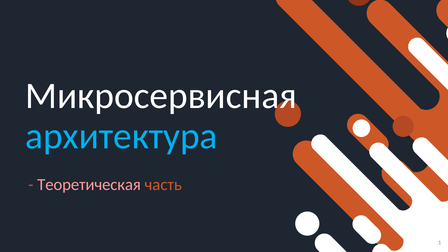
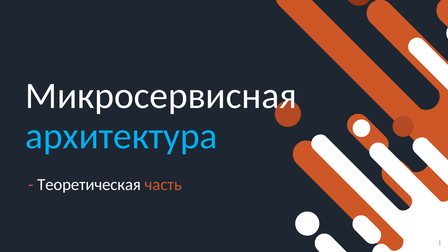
Теоретическая colour: pink -> white
